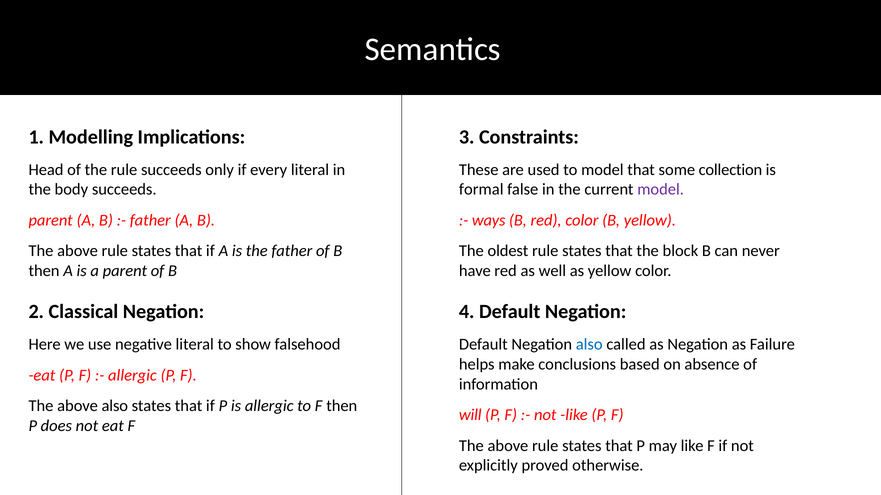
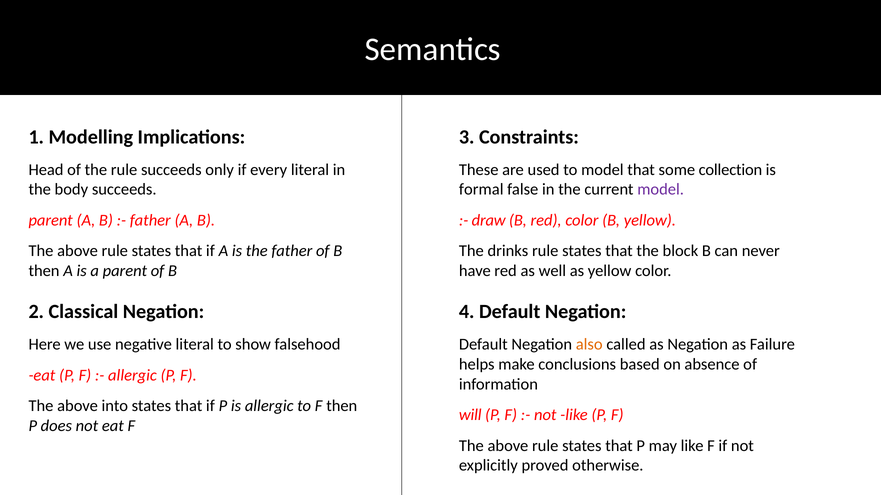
ways: ways -> draw
oldest: oldest -> drinks
also at (589, 345) colour: blue -> orange
above also: also -> into
